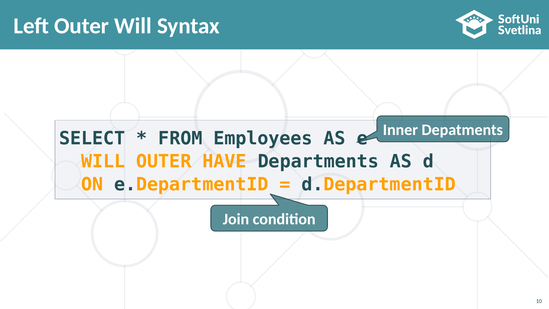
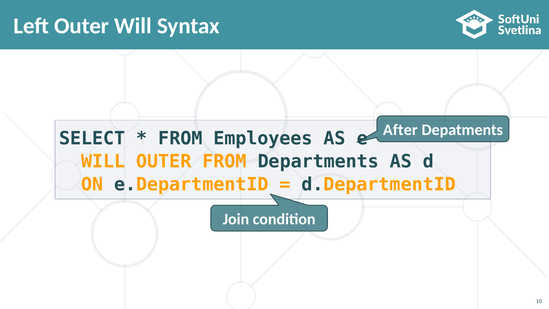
Inner: Inner -> After
OUTER HAVE: HAVE -> FROM
